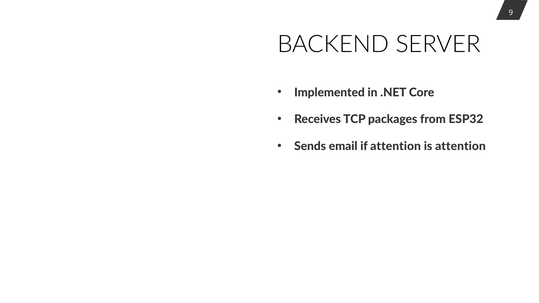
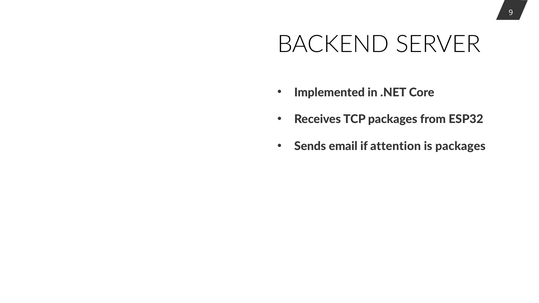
is attention: attention -> packages
